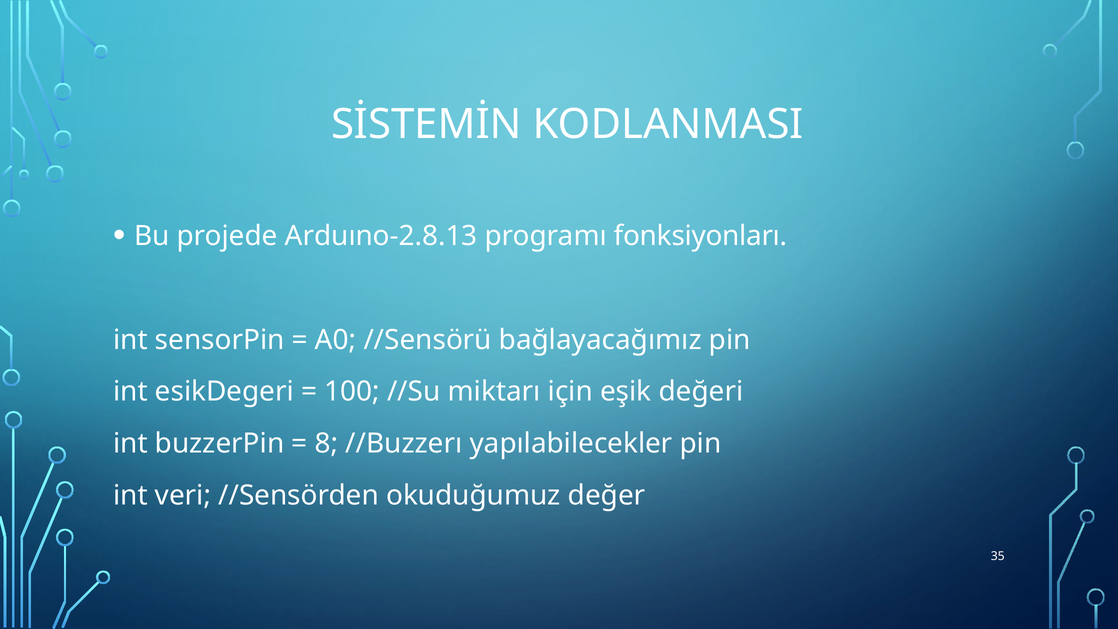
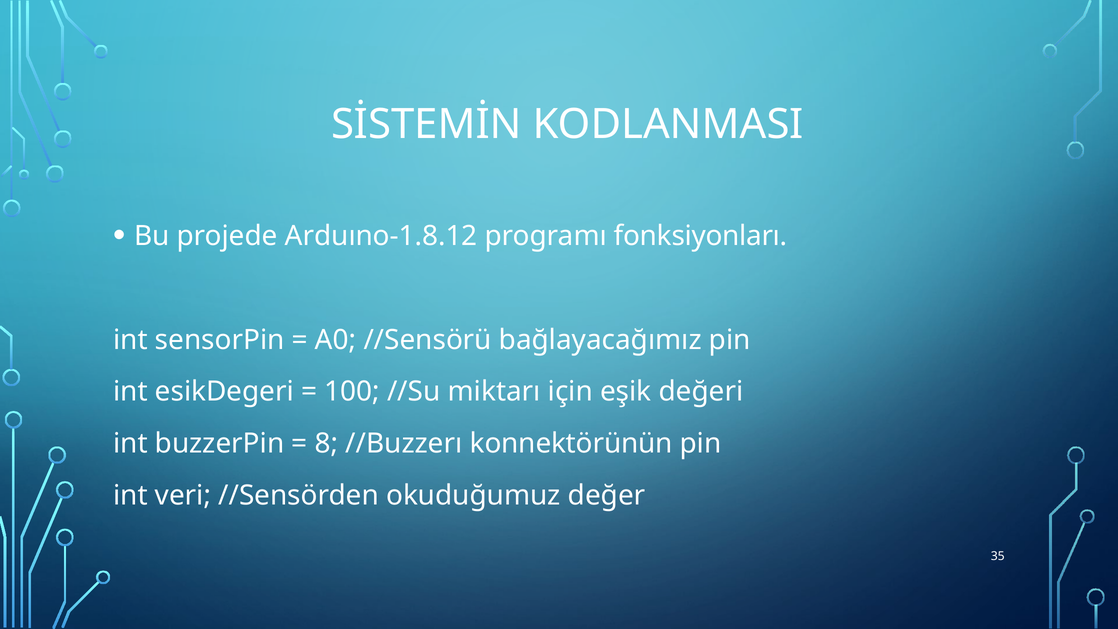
Arduıno-2.8.13: Arduıno-2.8.13 -> Arduıno-1.8.12
yapılabilecekler: yapılabilecekler -> konnektörünün
